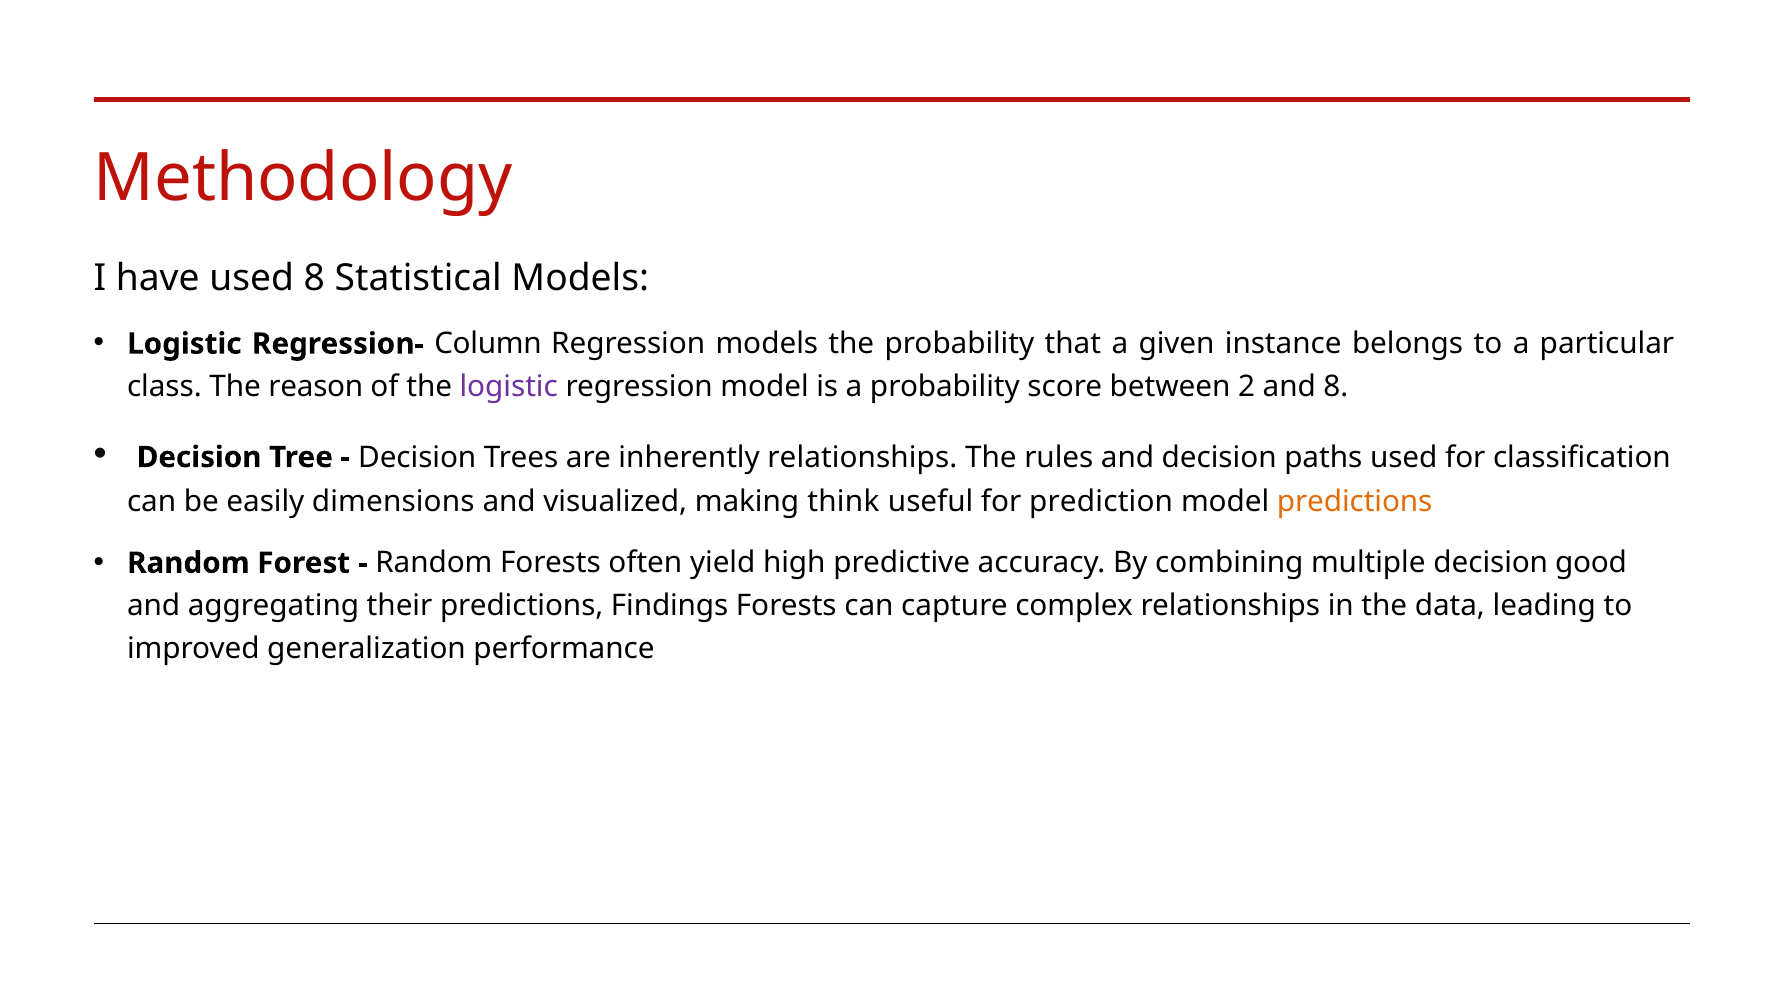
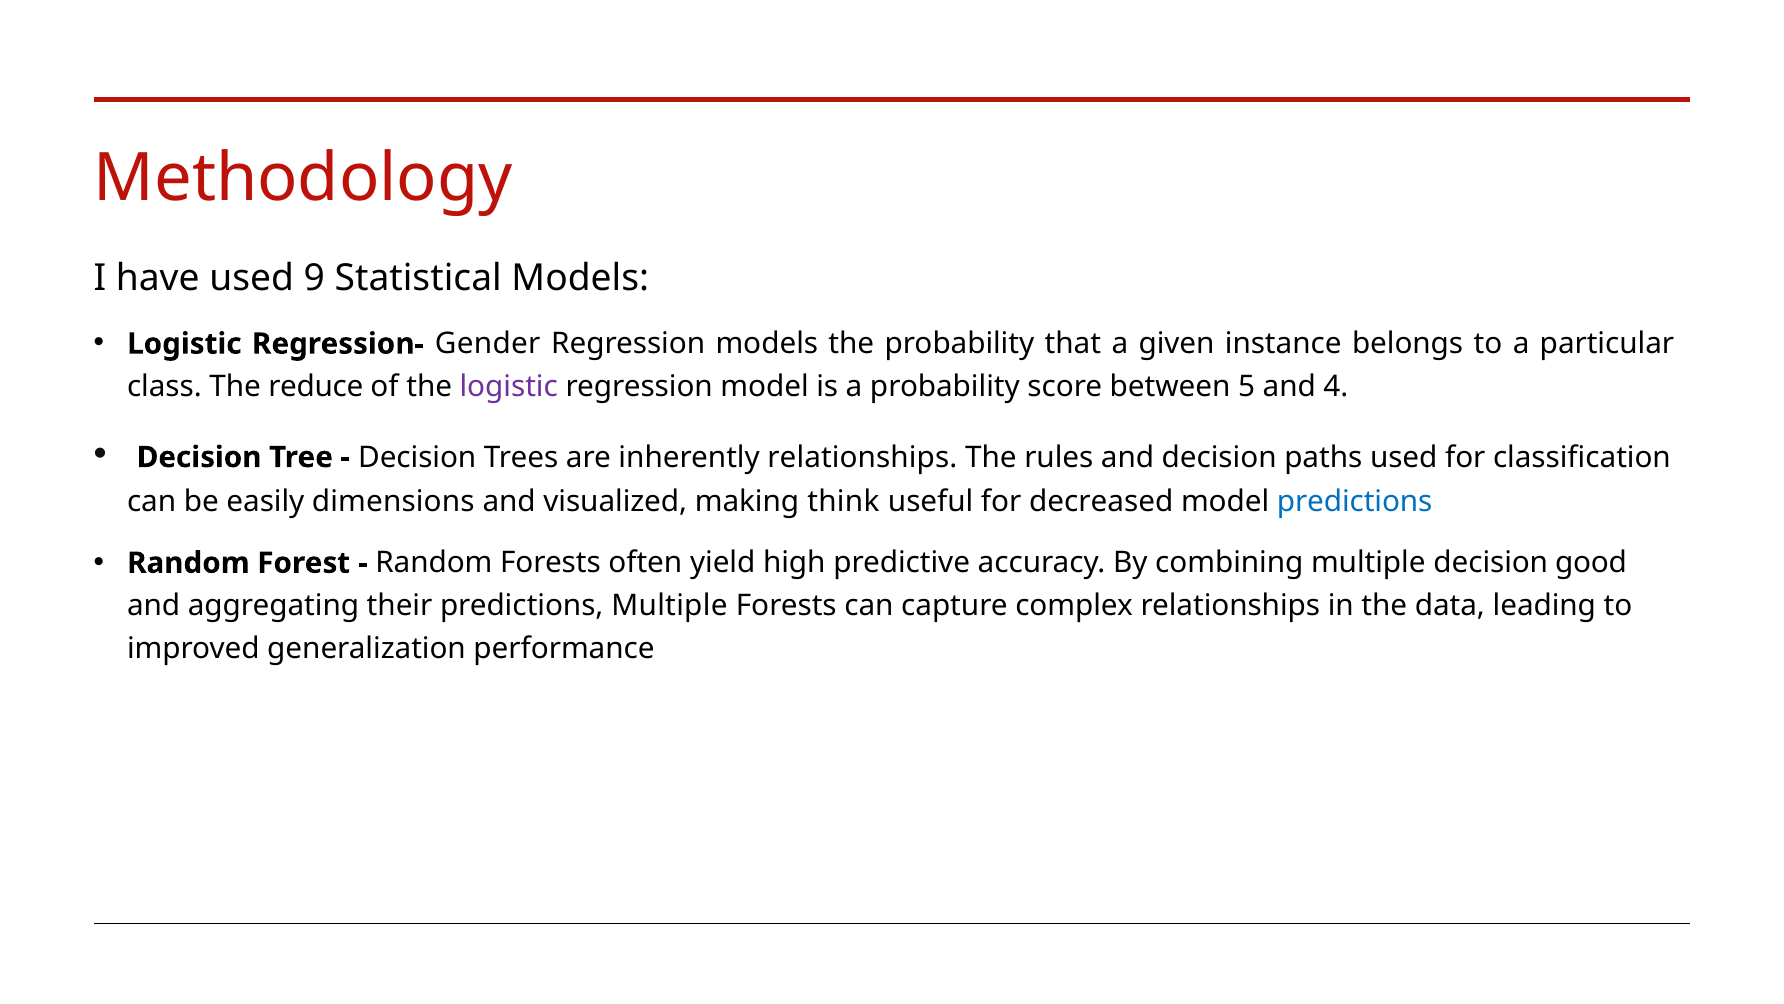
used 8: 8 -> 9
Column: Column -> Gender
reason: reason -> reduce
2: 2 -> 5
and 8: 8 -> 4
prediction: prediction -> decreased
predictions at (1355, 501) colour: orange -> blue
predictions Findings: Findings -> Multiple
